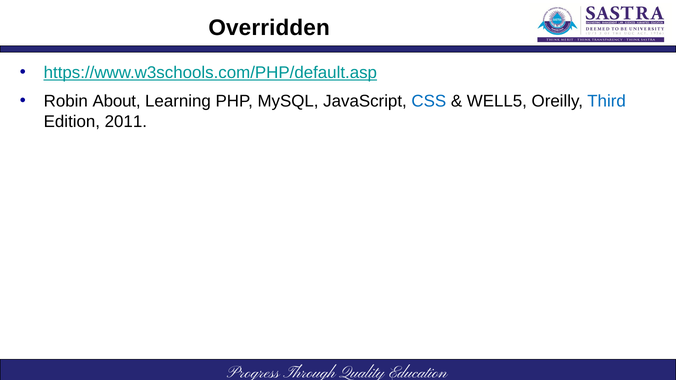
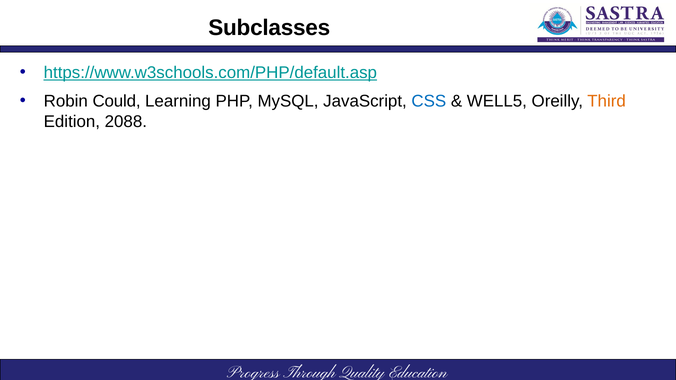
Overridden: Overridden -> Subclasses
About: About -> Could
Third colour: blue -> orange
2011: 2011 -> 2088
